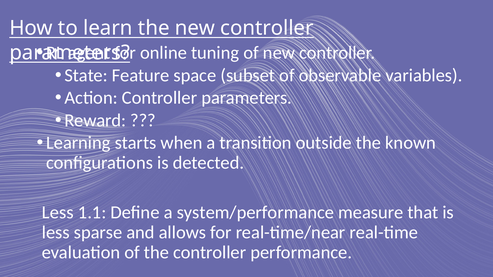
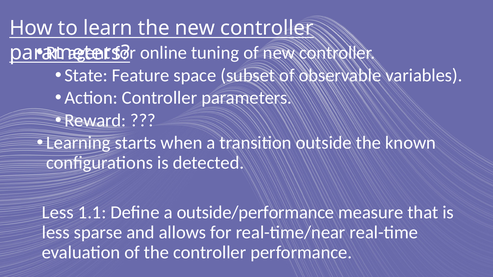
system/performance: system/performance -> outside/performance
